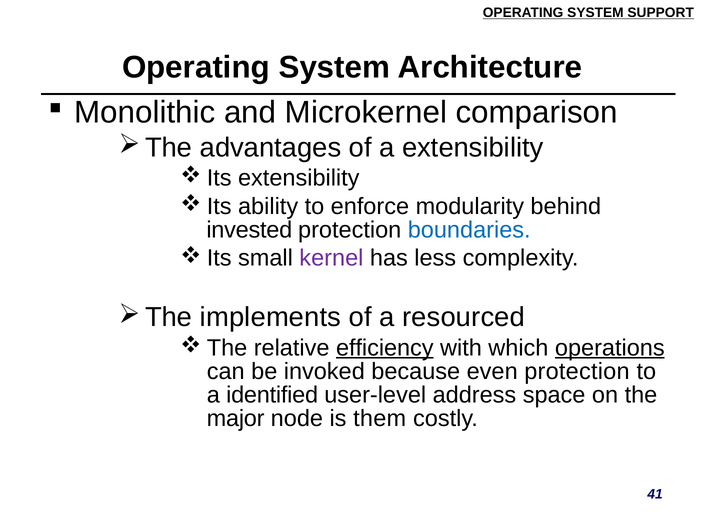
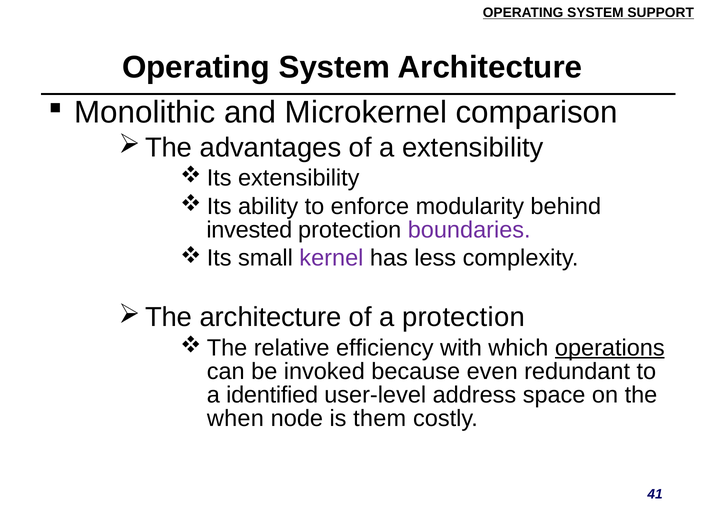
boundaries colour: blue -> purple
implements at (271, 317): implements -> architecture
a resourced: resourced -> protection
efficiency underline: present -> none
even protection: protection -> redundant
major: major -> when
